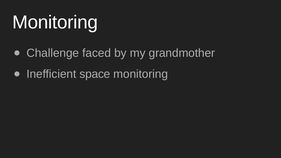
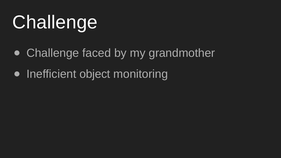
Monitoring at (55, 22): Monitoring -> Challenge
space: space -> object
